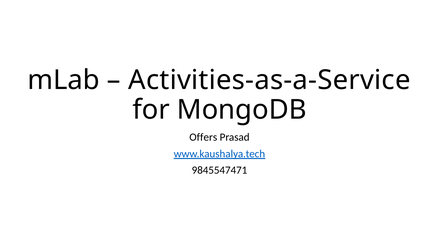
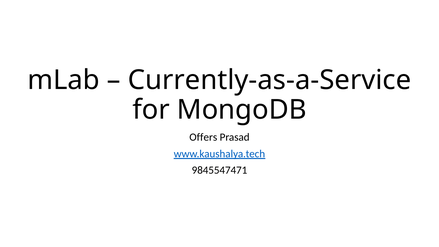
Activities-as-a-Service: Activities-as-a-Service -> Currently-as-a-Service
